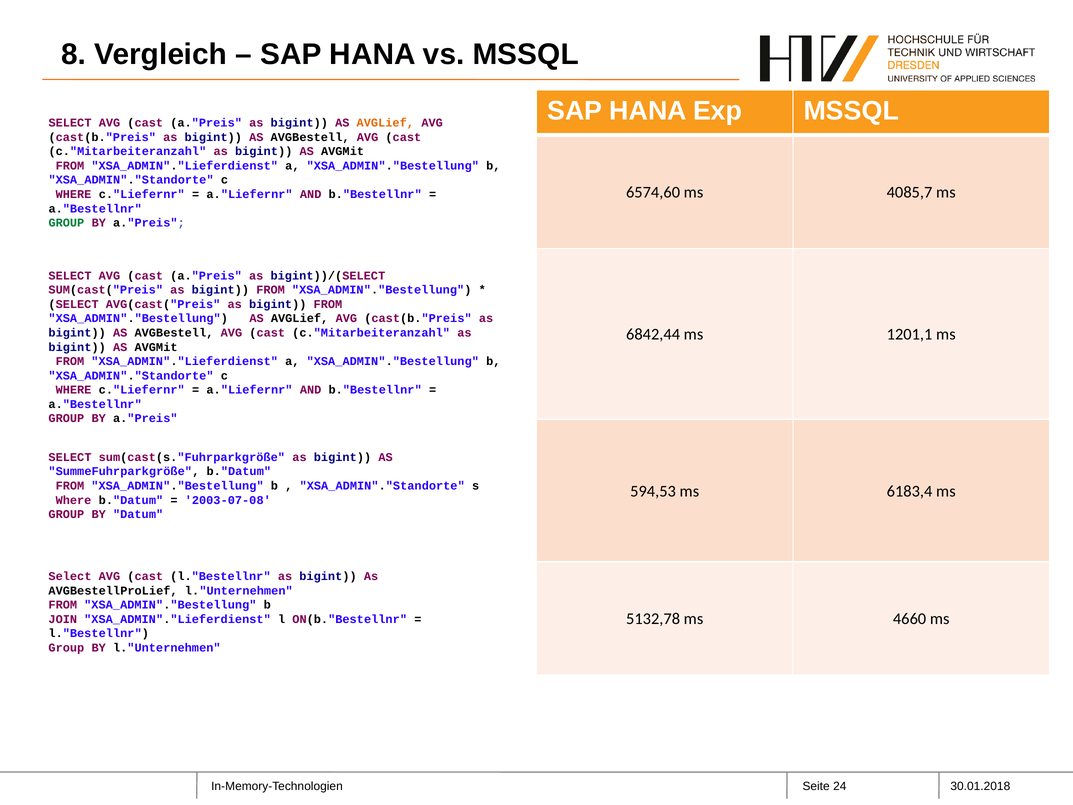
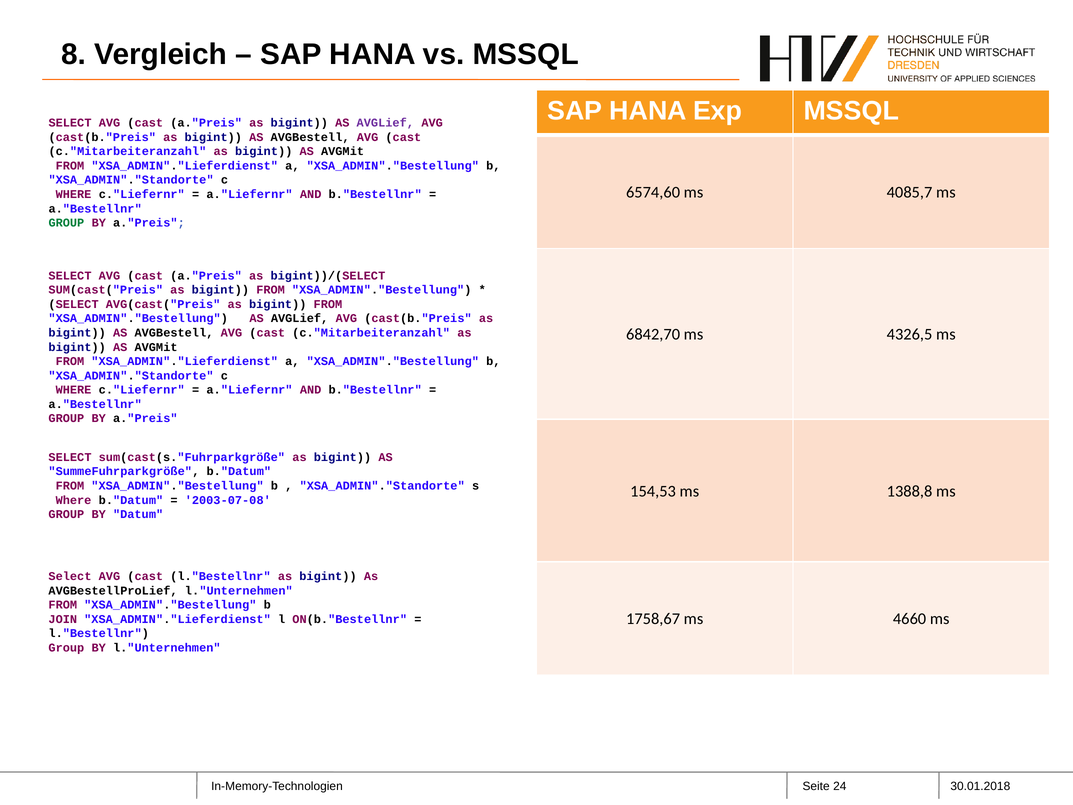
AVGLief at (385, 123) colour: orange -> purple
6842,44: 6842,44 -> 6842,70
1201,1: 1201,1 -> 4326,5
594,53: 594,53 -> 154,53
6183,4: 6183,4 -> 1388,8
5132,78: 5132,78 -> 1758,67
